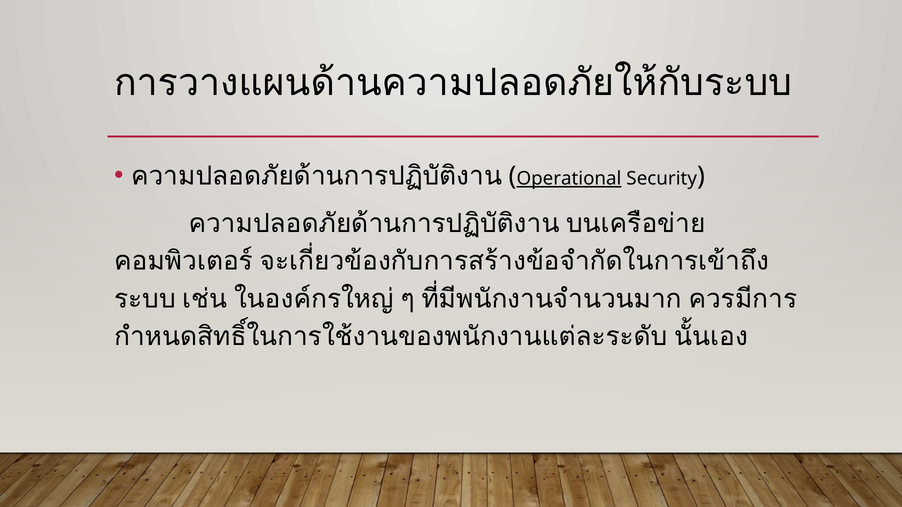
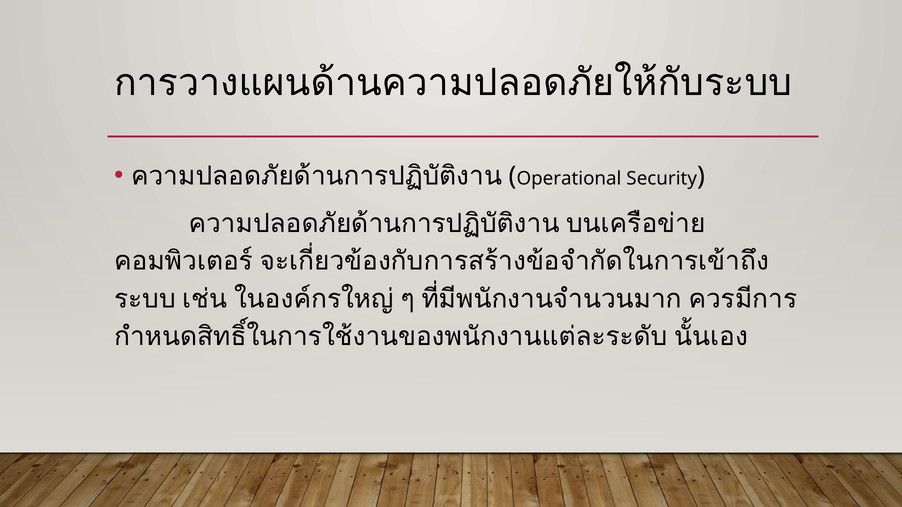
Operational underline: present -> none
